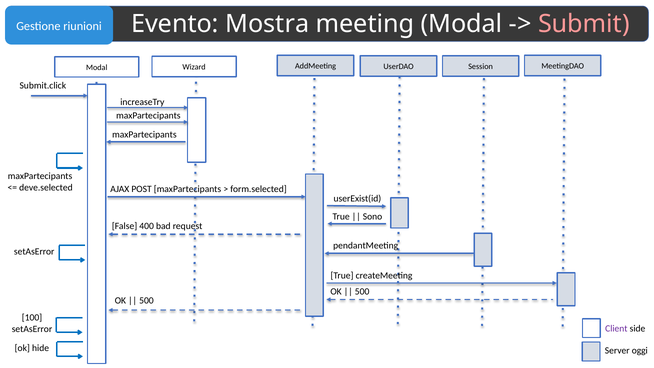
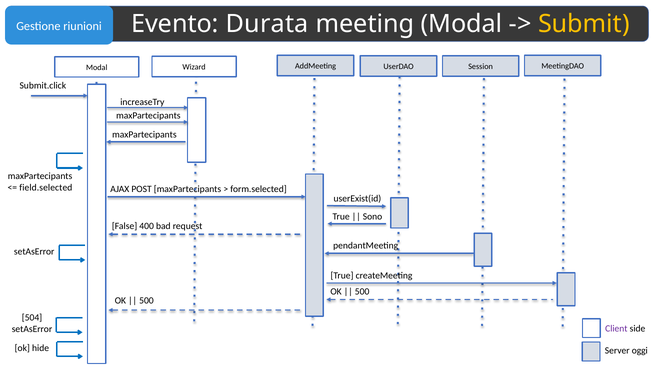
Mostra: Mostra -> Durata
Submit colour: pink -> yellow
deve.selected: deve.selected -> field.selected
100: 100 -> 504
